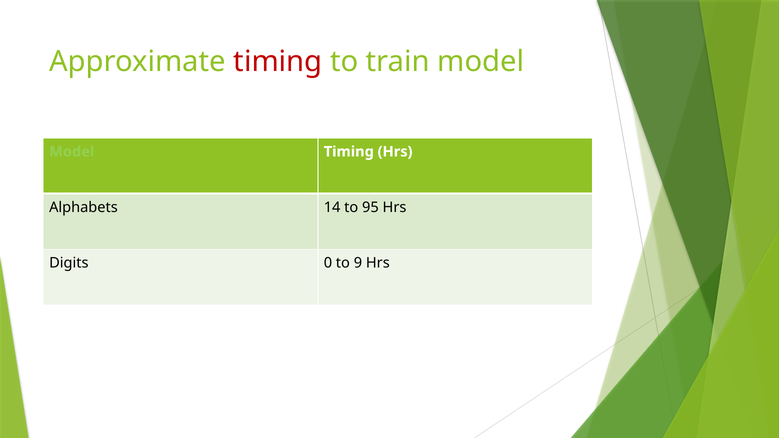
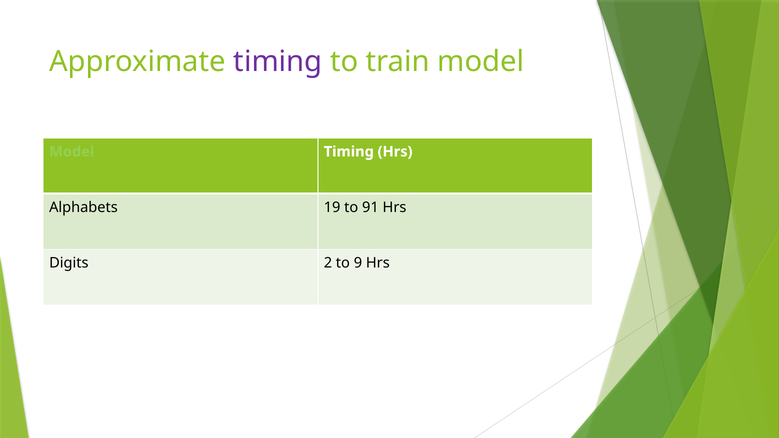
timing at (278, 61) colour: red -> purple
14: 14 -> 19
95: 95 -> 91
0: 0 -> 2
